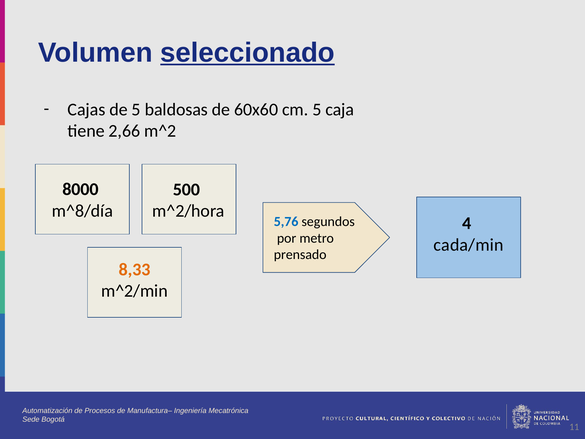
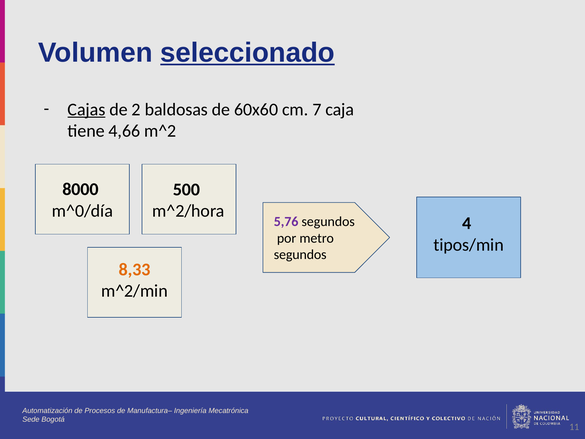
Cajas underline: none -> present
de 5: 5 -> 2
cm 5: 5 -> 7
2,66: 2,66 -> 4,66
m^8/día: m^8/día -> m^0/día
5,76 colour: blue -> purple
cada/min: cada/min -> tipos/min
prensado at (300, 255): prensado -> segundos
